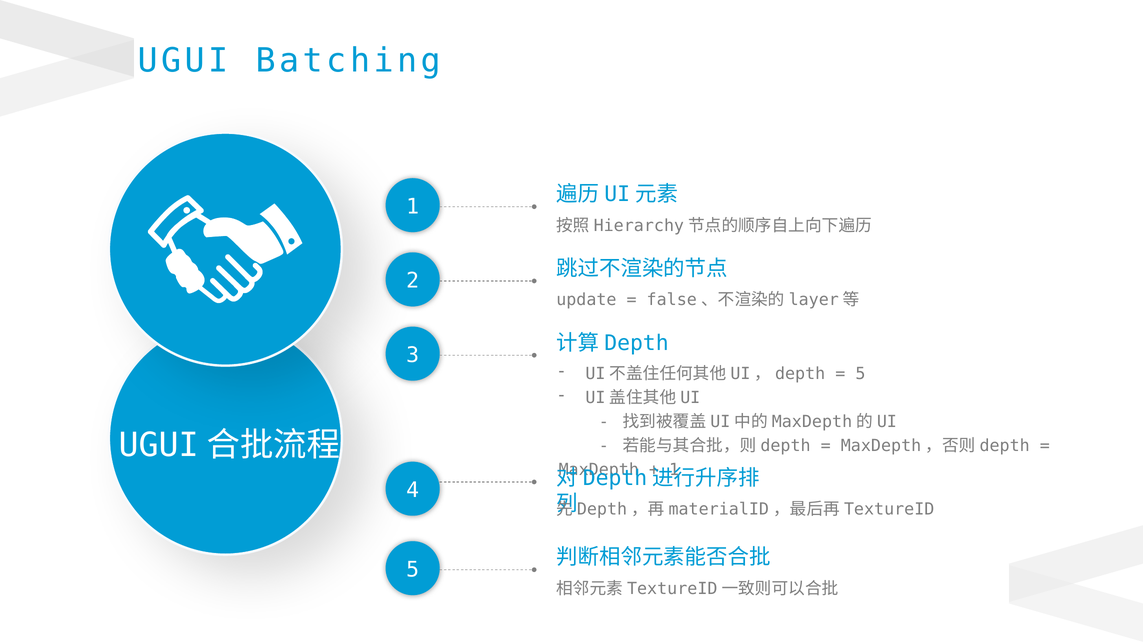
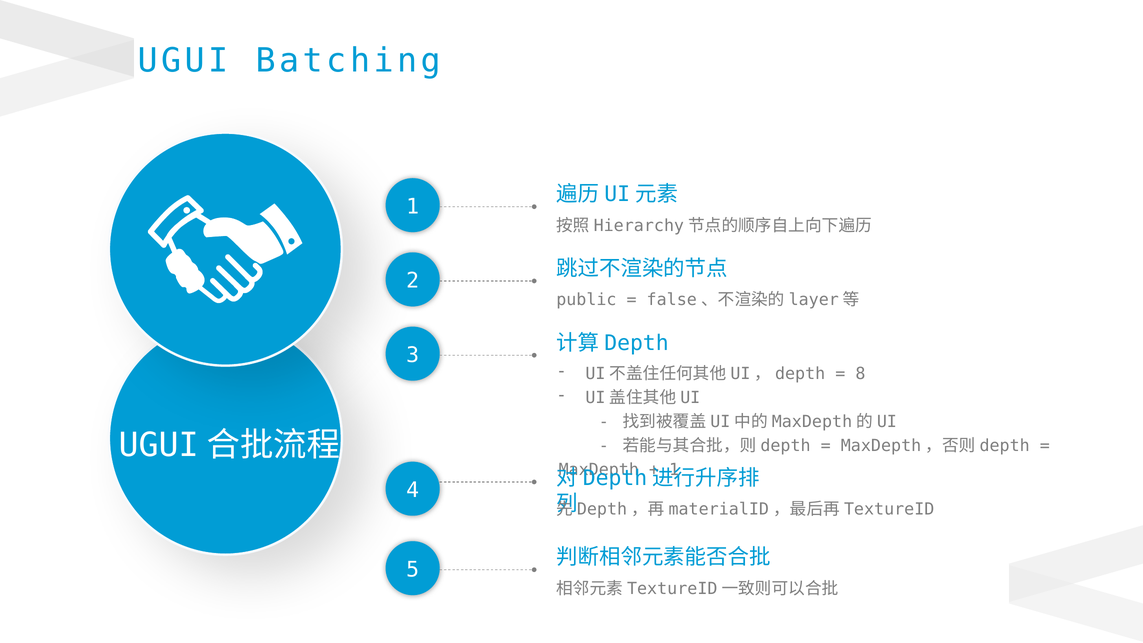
update: update -> public
5 at (860, 374): 5 -> 8
